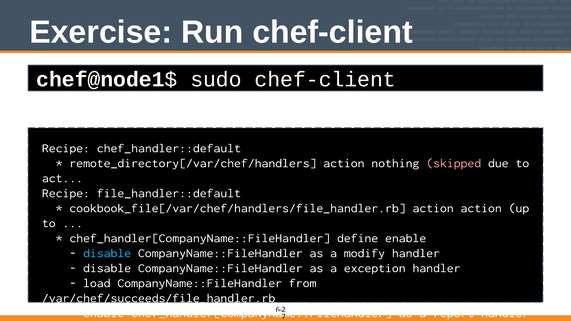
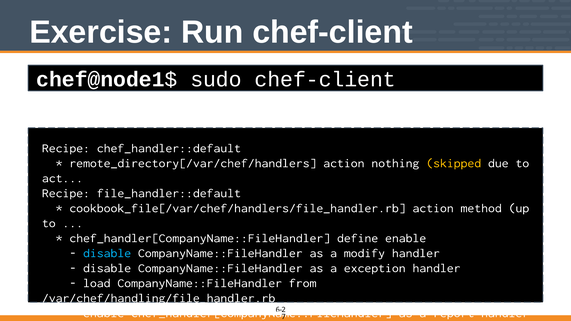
skipped colour: pink -> yellow
action action: action -> method
/var/chef/succeeds/file_handler.rb: /var/chef/succeeds/file_handler.rb -> /var/chef/handling/file_handler.rb
